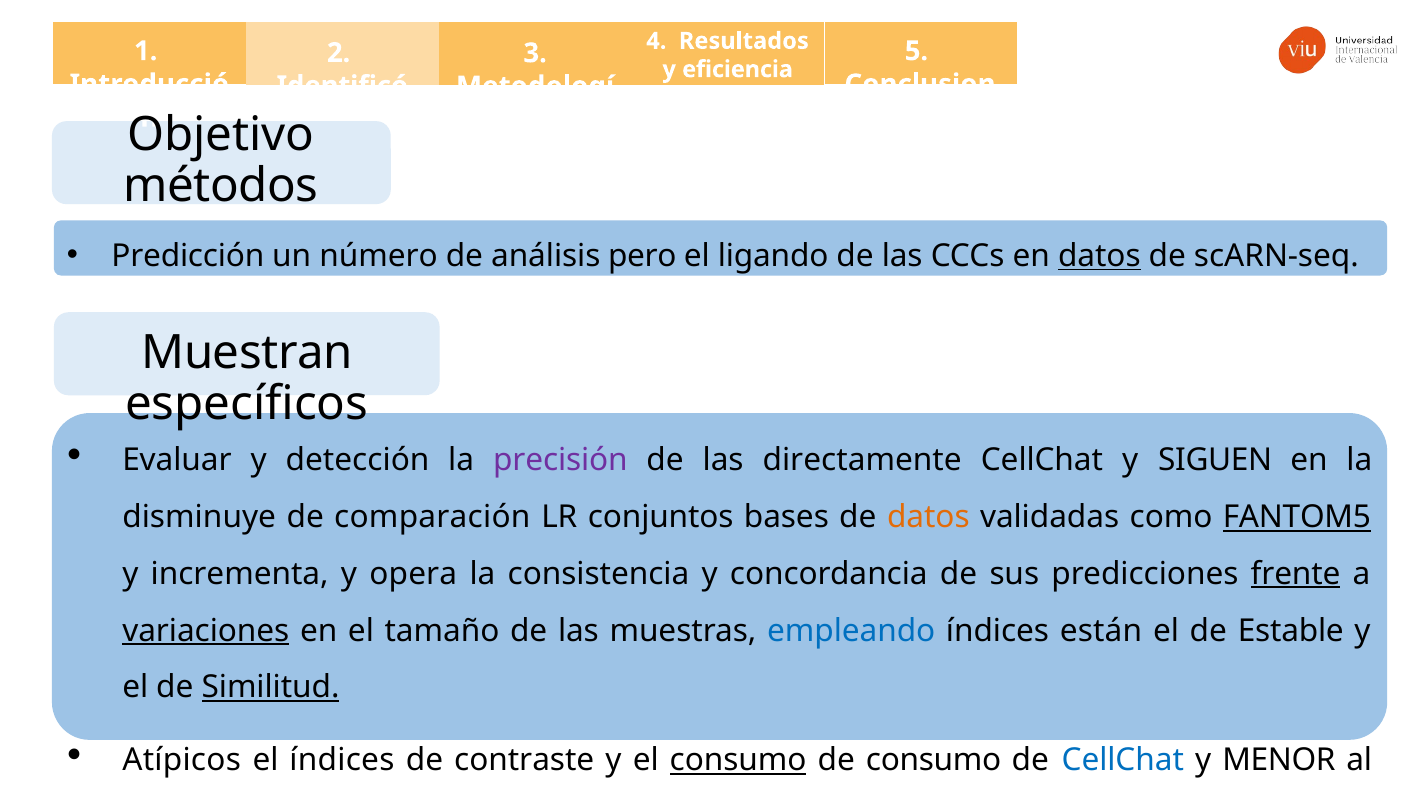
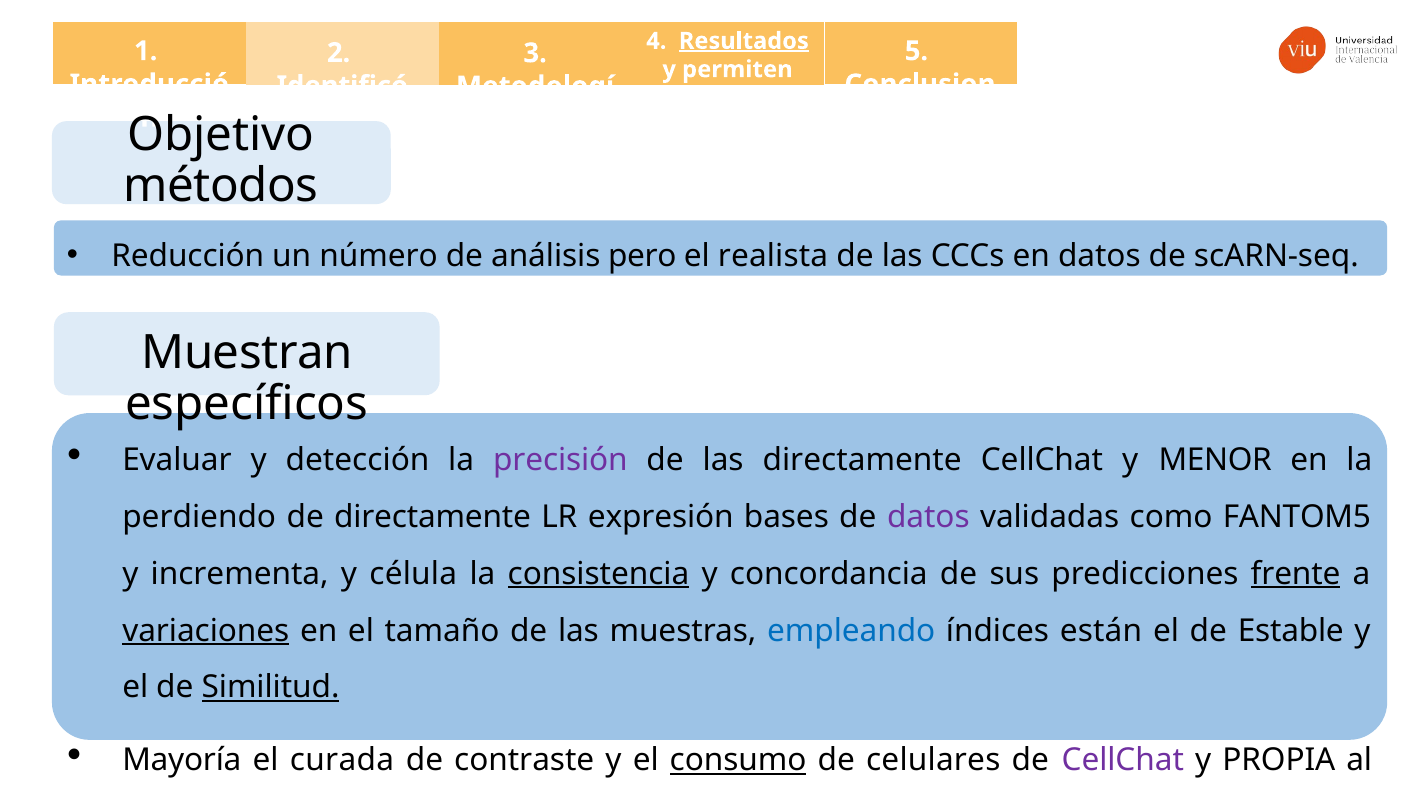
Resultados underline: none -> present
eficiencia: eficiencia -> permiten
Predicción: Predicción -> Reducción
ligando: ligando -> realista
datos at (1099, 256) underline: present -> none
SIGUEN: SIGUEN -> MENOR
disminuye: disminuye -> perdiendo
de comparación: comparación -> directamente
LR conjuntos: conjuntos -> expresión
datos at (928, 517) colour: orange -> purple
FANTOM5 underline: present -> none
opera: opera -> célula
consistencia underline: none -> present
Atípicos: Atípicos -> Mayoría
el índices: índices -> curada
de consumo: consumo -> celulares
CellChat at (1123, 761) colour: blue -> purple
MENOR: MENOR -> PROPIA
